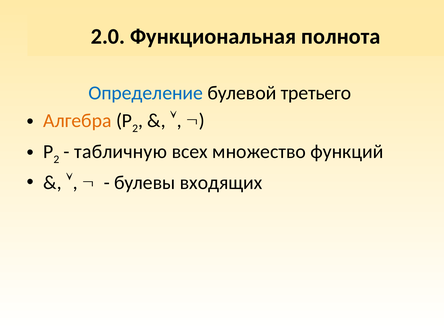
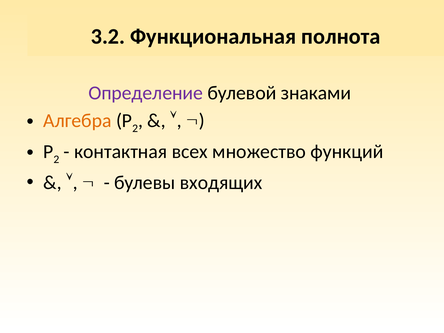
2.0: 2.0 -> 3.2
Определение colour: blue -> purple
третьего: третьего -> знаками
табличную: табличную -> контактная
